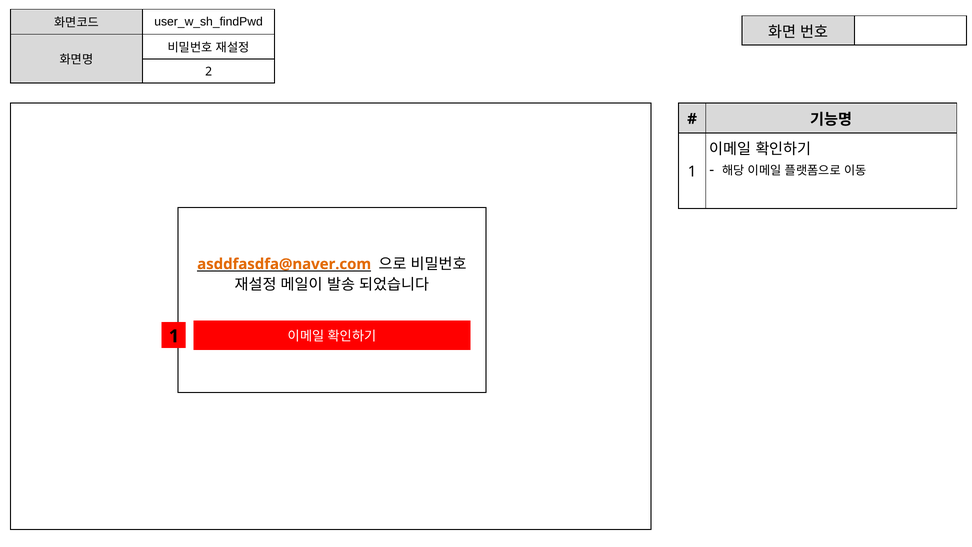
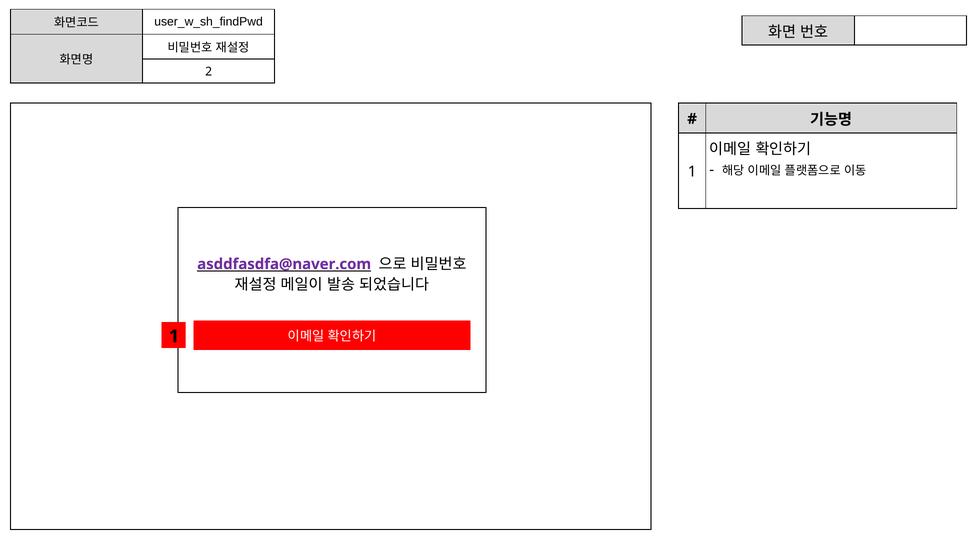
asddfasdfa@naver.com colour: orange -> purple
